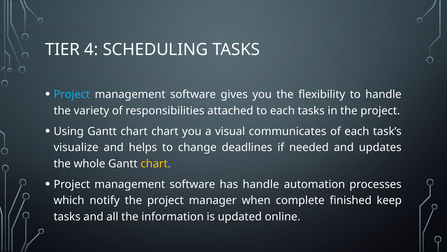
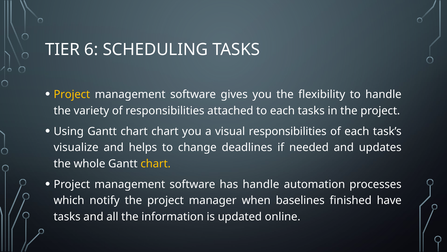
4: 4 -> 6
Project at (72, 94) colour: light blue -> yellow
visual communicates: communicates -> responsibilities
complete: complete -> baselines
keep: keep -> have
